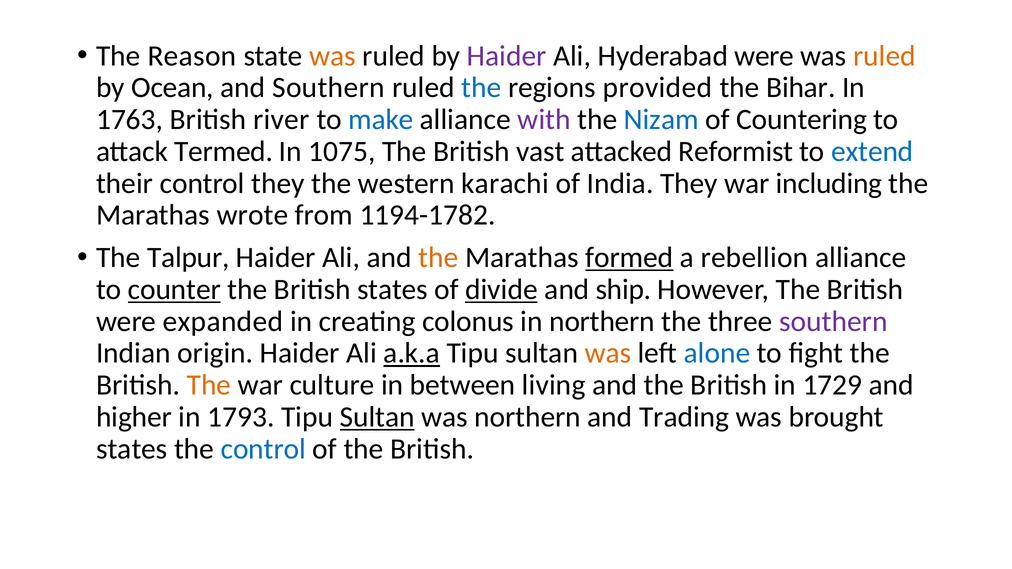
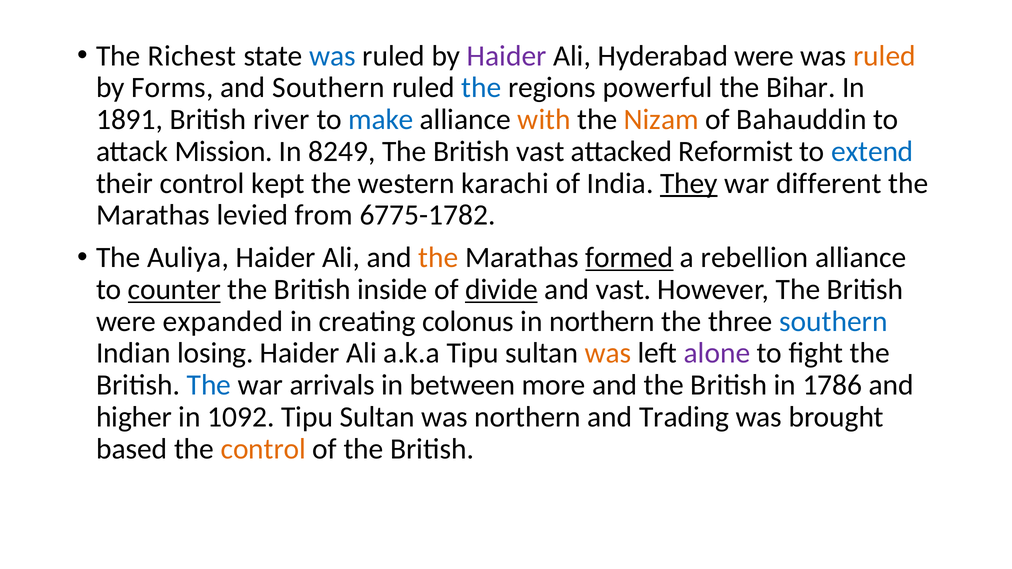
Reason: Reason -> Richest
was at (332, 56) colour: orange -> blue
Ocean: Ocean -> Forms
provided: provided -> powerful
1763: 1763 -> 1891
with colour: purple -> orange
Nizam colour: blue -> orange
Countering: Countering -> Bahauddin
Termed: Termed -> Mission
1075: 1075 -> 8249
control they: they -> kept
They at (689, 183) underline: none -> present
including: including -> different
wrote: wrote -> levied
1194-1782: 1194-1782 -> 6775-1782
Talpur: Talpur -> Auliya
British states: states -> inside
and ship: ship -> vast
southern at (833, 321) colour: purple -> blue
origin: origin -> losing
a.k.a underline: present -> none
alone colour: blue -> purple
The at (209, 385) colour: orange -> blue
culture: culture -> arrivals
living: living -> more
1729: 1729 -> 1786
1793: 1793 -> 1092
Sultan at (377, 417) underline: present -> none
states at (132, 449): states -> based
control at (263, 449) colour: blue -> orange
